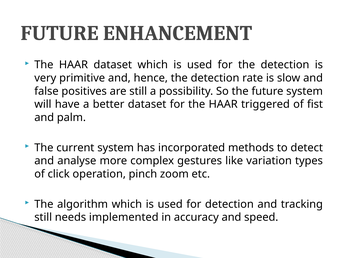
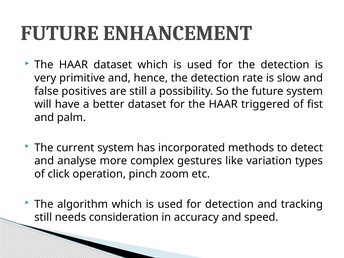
implemented: implemented -> consideration
